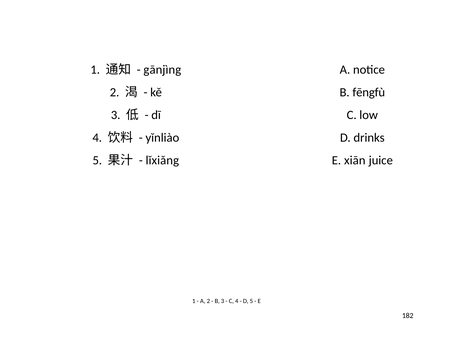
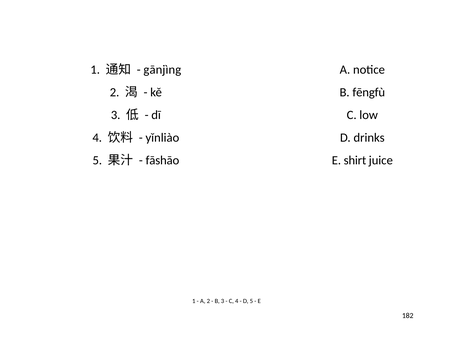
lǐxiǎng: lǐxiǎng -> fāshāo
xiān: xiān -> shirt
